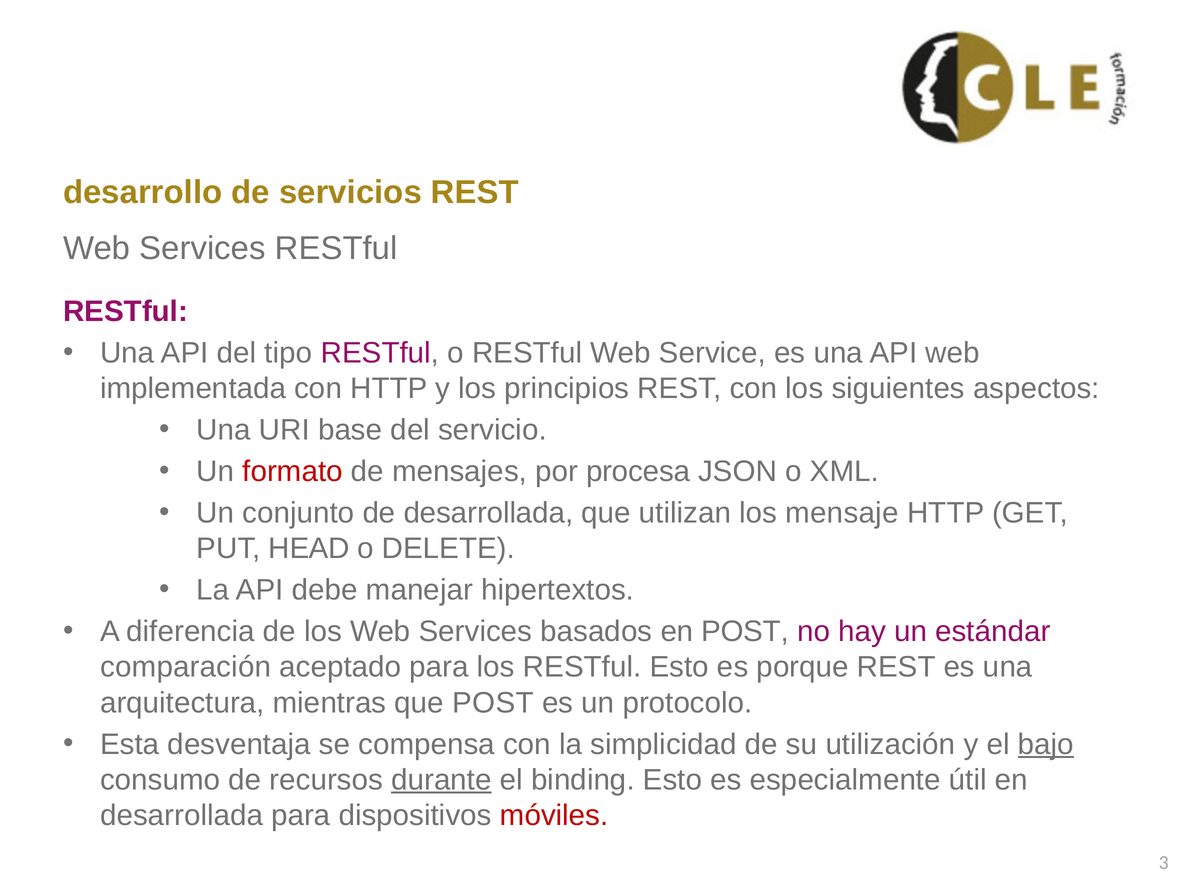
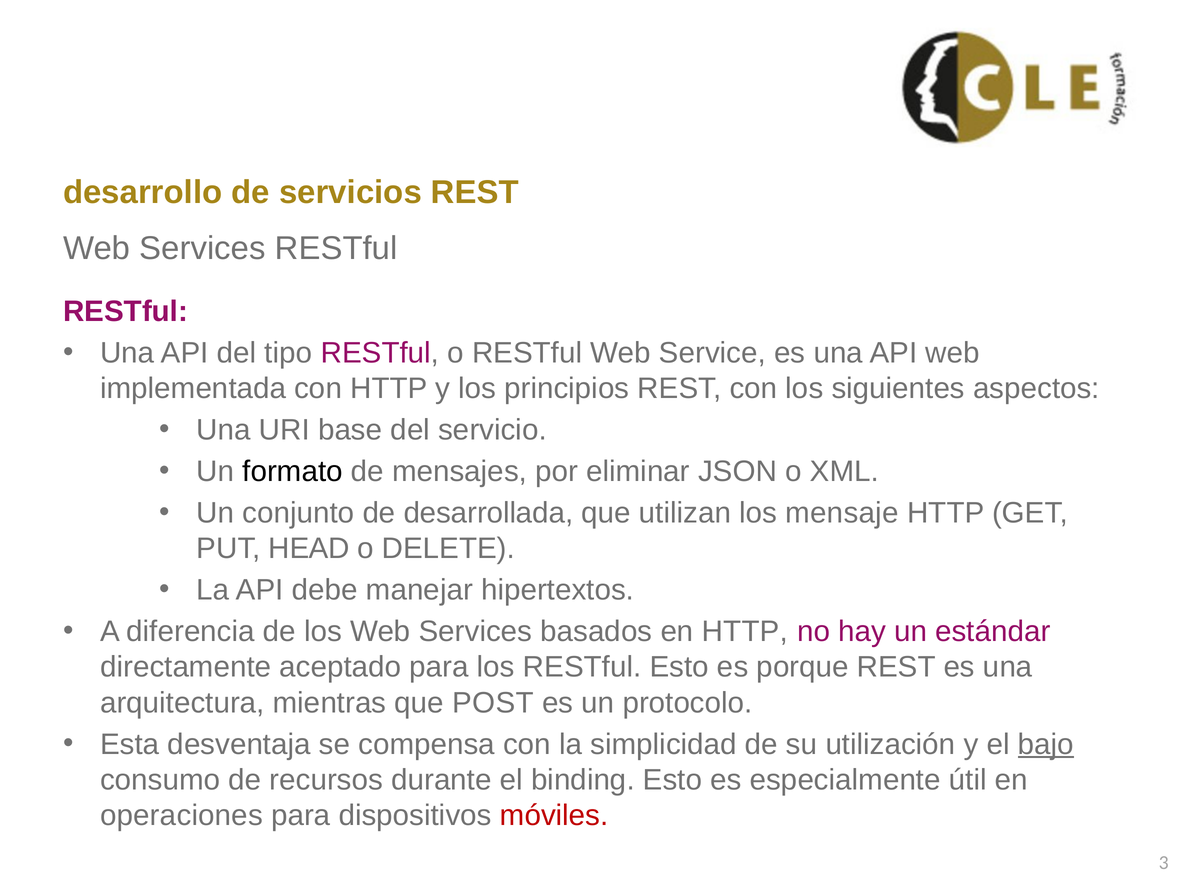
formato colour: red -> black
procesa: procesa -> eliminar
en POST: POST -> HTTP
comparación: comparación -> directamente
durante underline: present -> none
desarrollada at (182, 815): desarrollada -> operaciones
